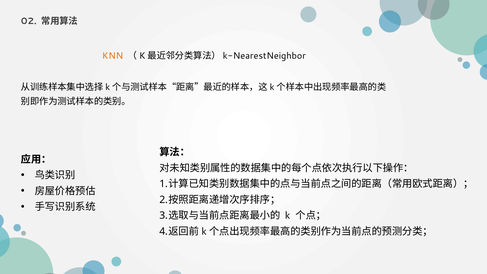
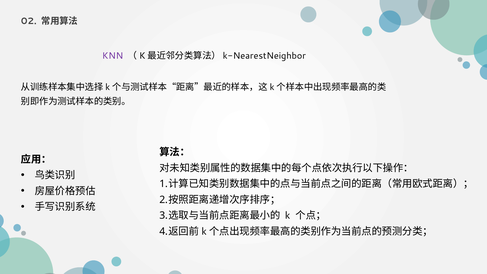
KNN colour: orange -> purple
